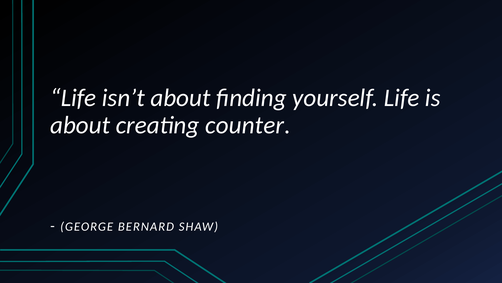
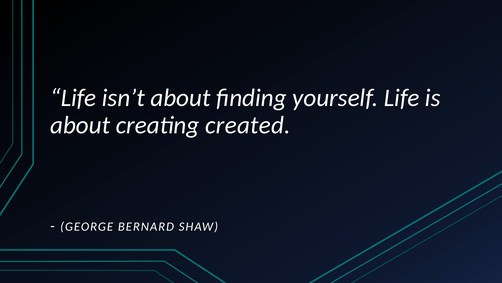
counter: counter -> created
